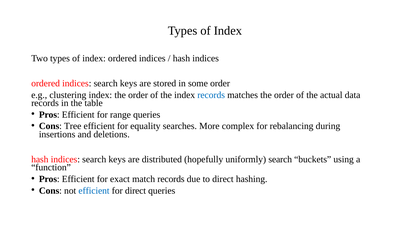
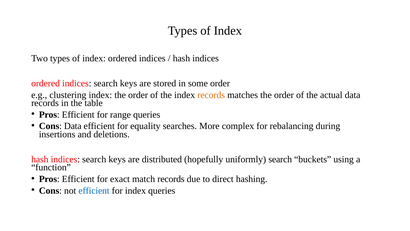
records at (211, 95) colour: blue -> orange
Cons Tree: Tree -> Data
for direct: direct -> index
